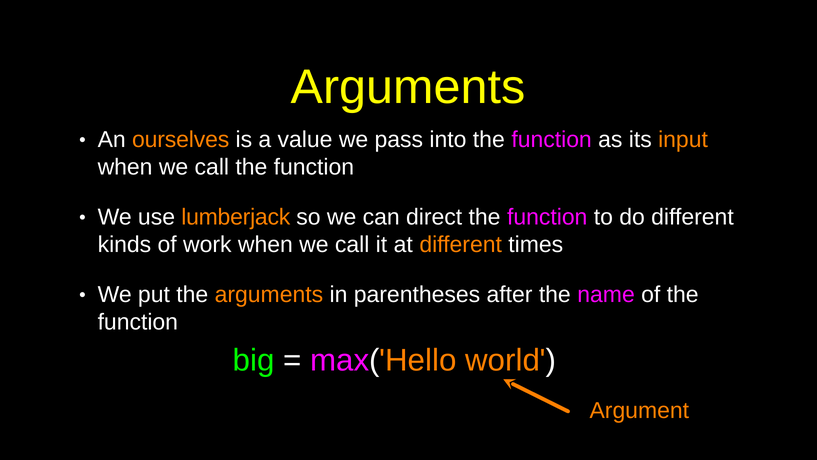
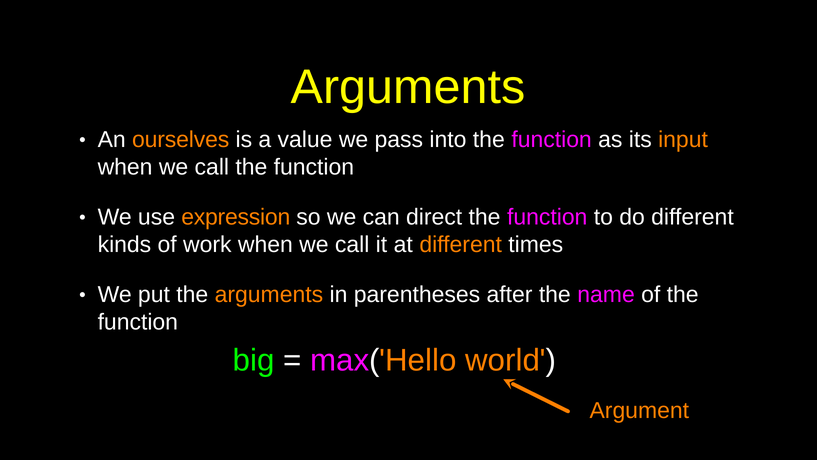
lumberjack: lumberjack -> expression
